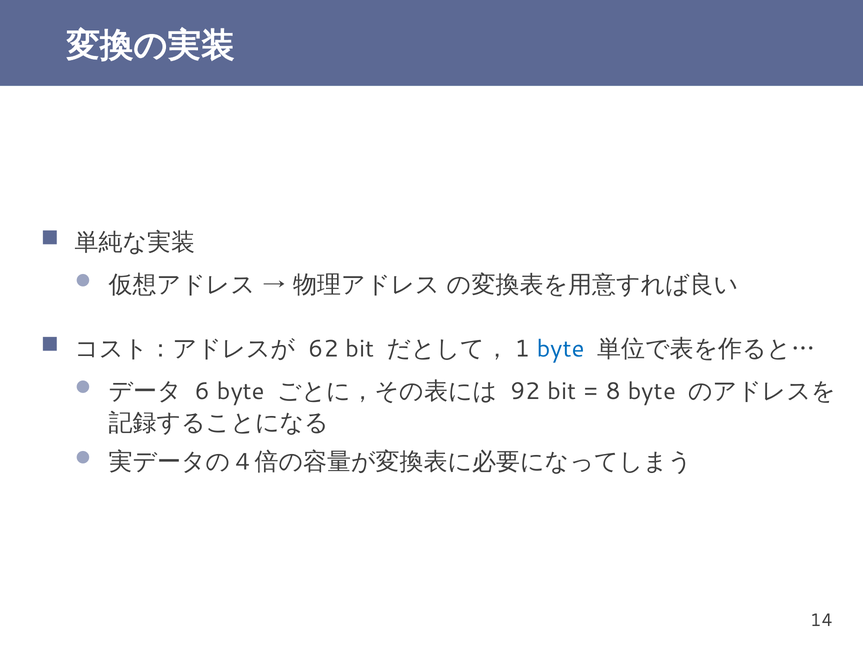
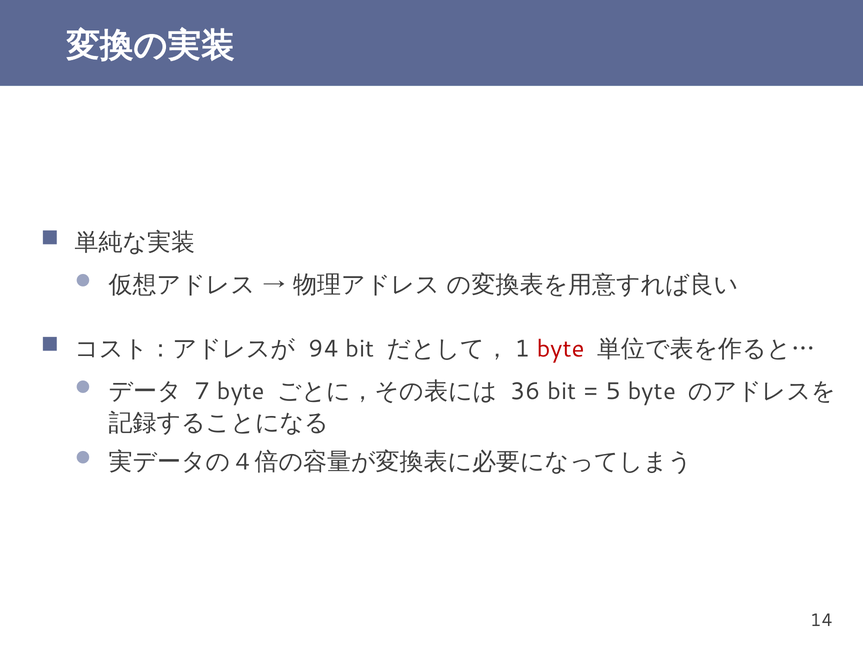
62: 62 -> 94
byte at (561, 349) colour: blue -> red
6: 6 -> 7
92: 92 -> 36
8: 8 -> 5
